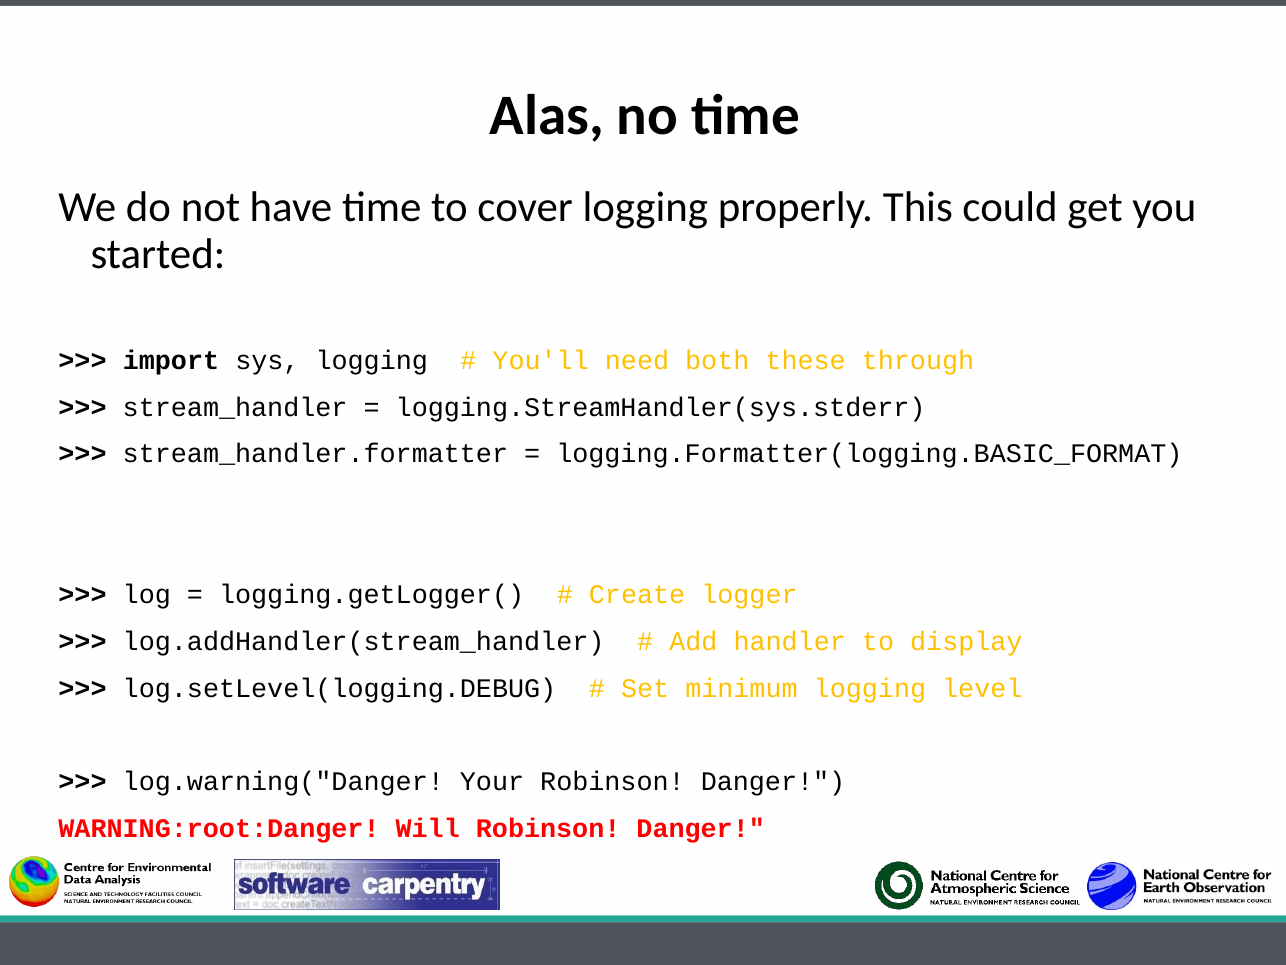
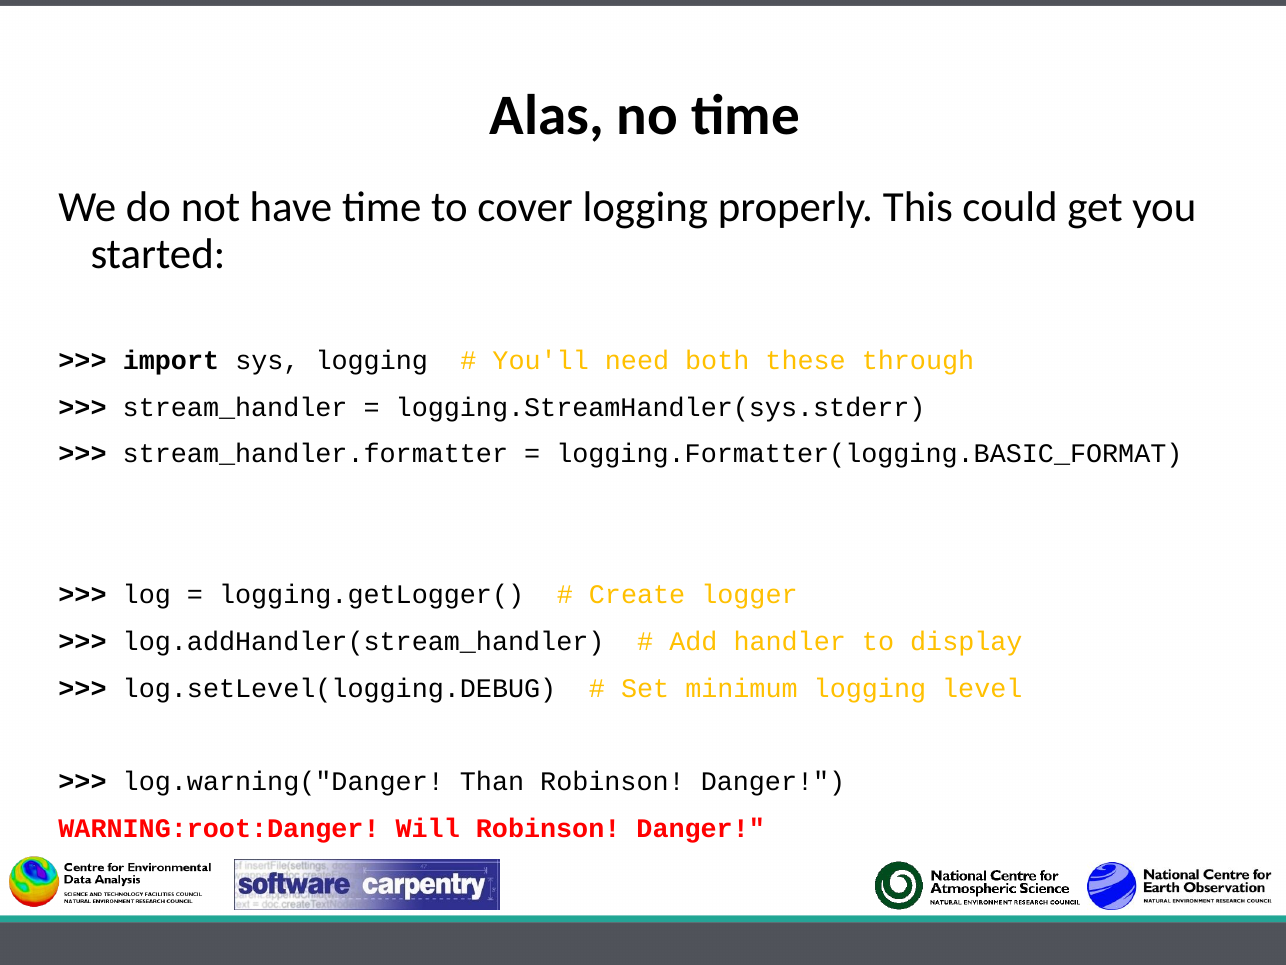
Your: Your -> Than
